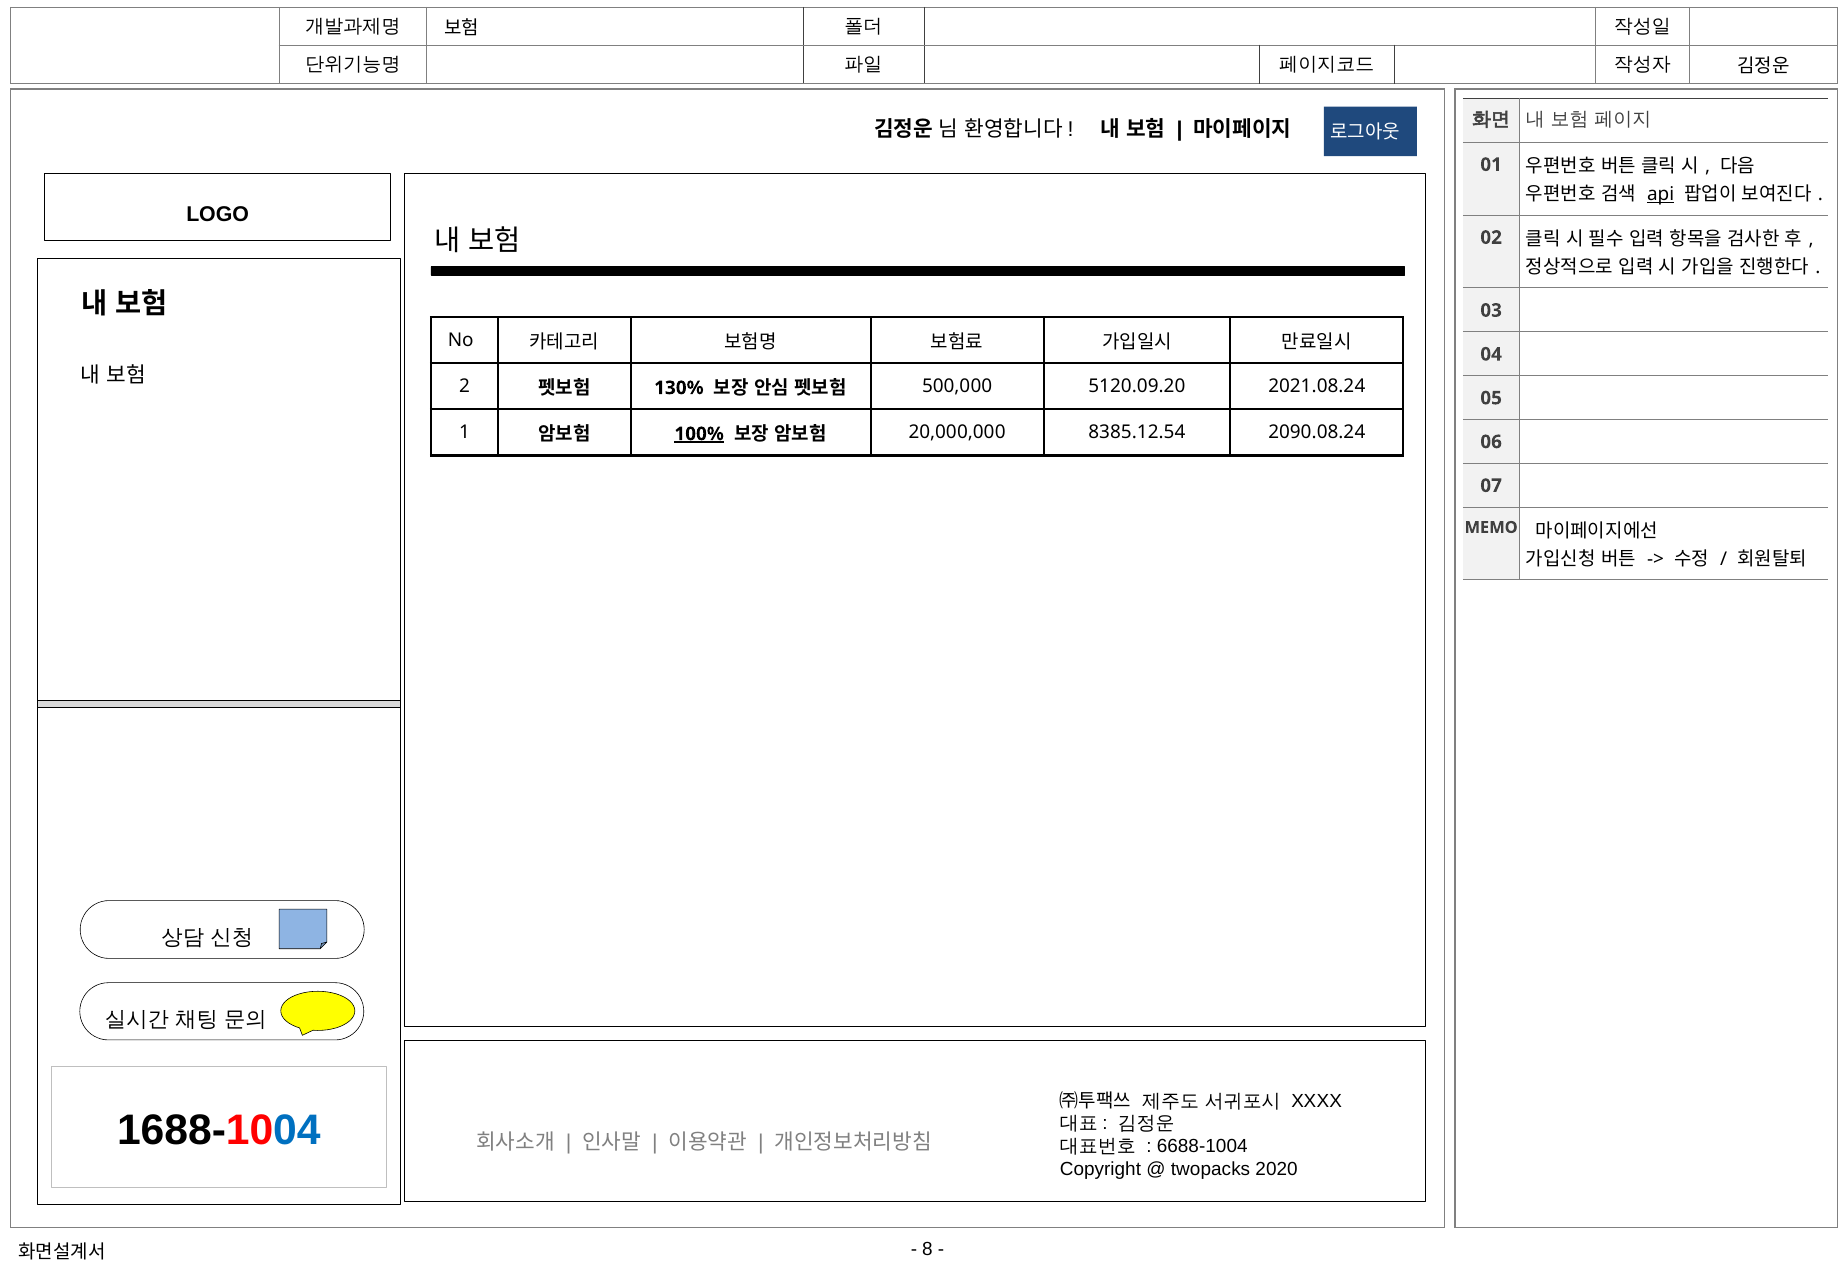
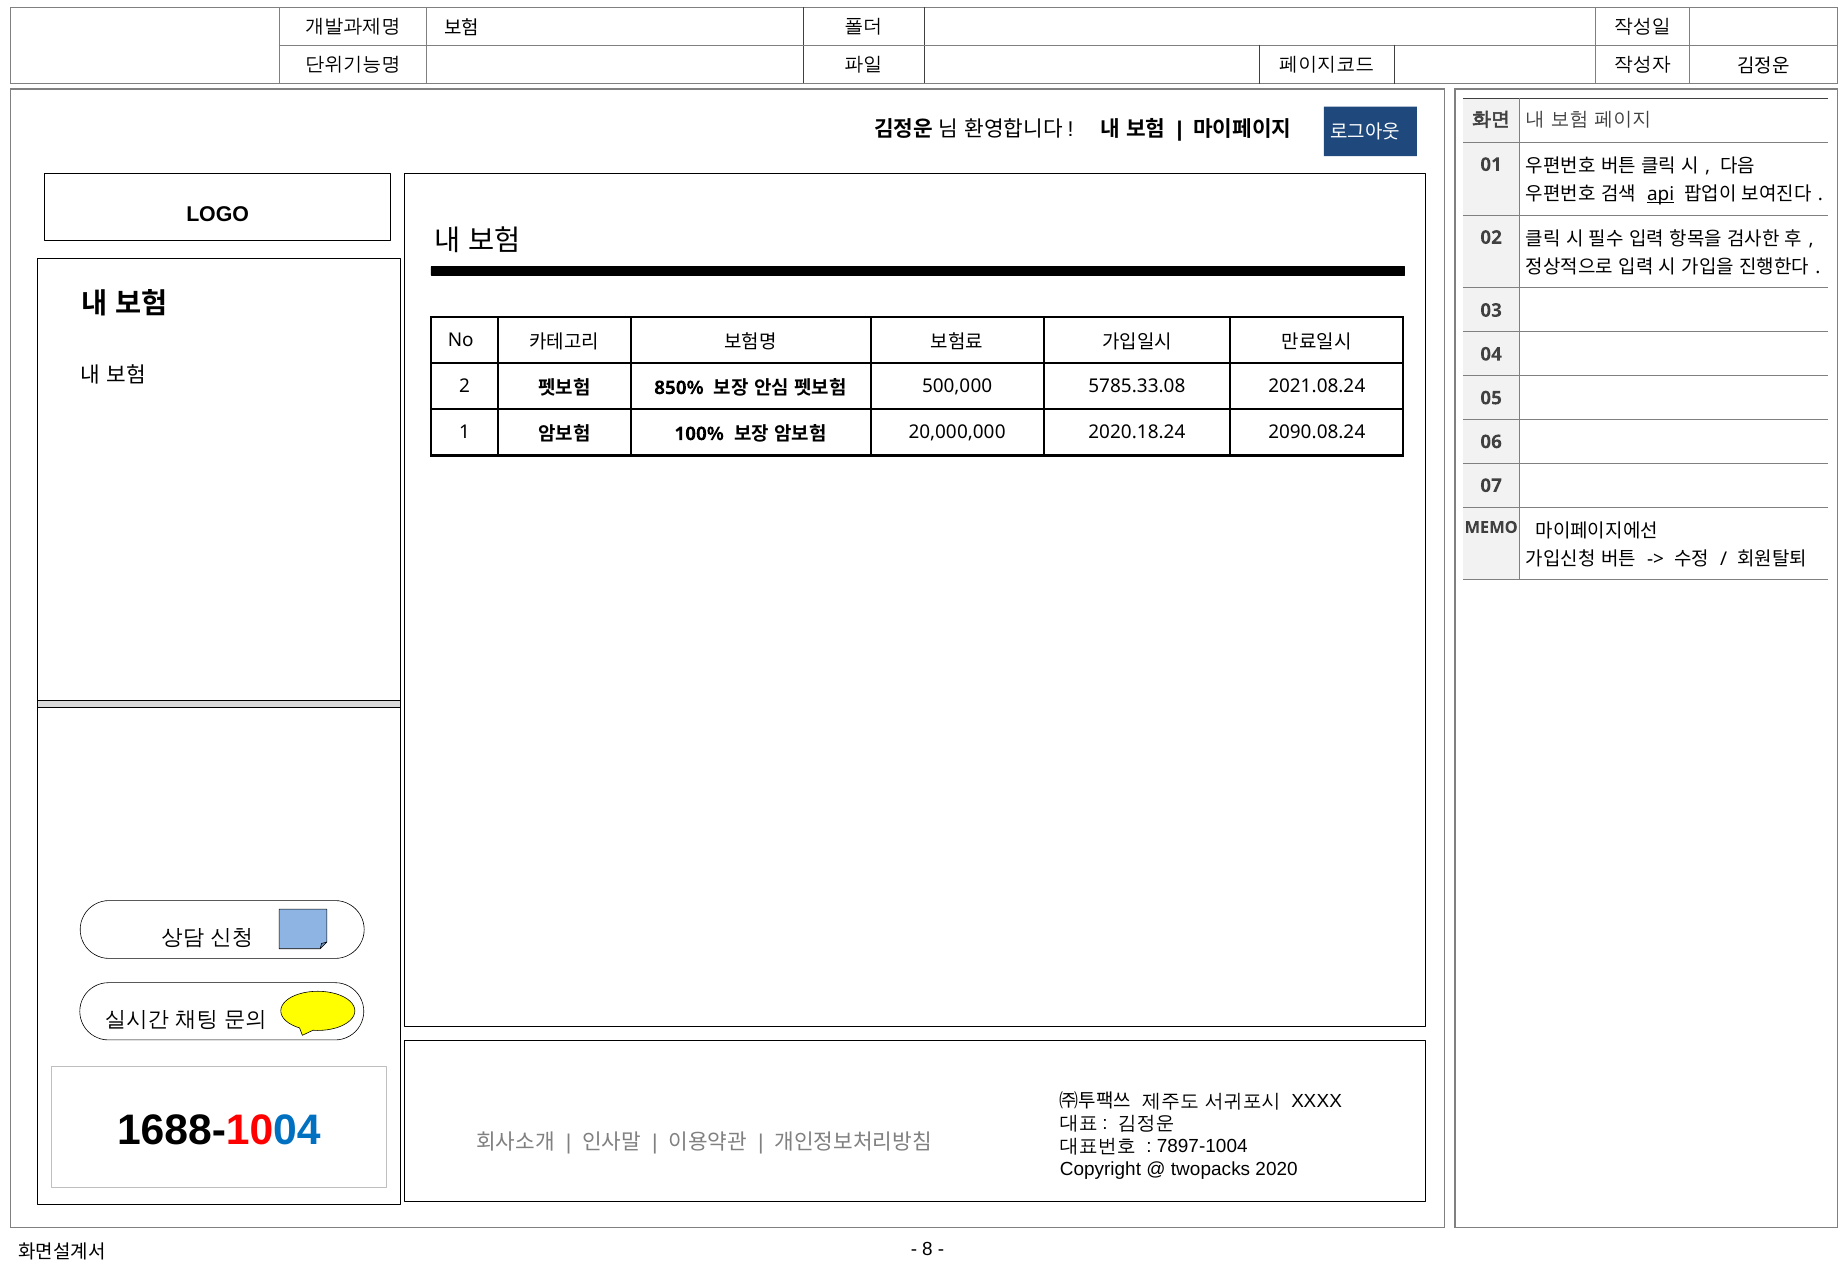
130%: 130% -> 850%
5120.09.20: 5120.09.20 -> 5785.33.08
100% underline: present -> none
8385.12.54: 8385.12.54 -> 2020.18.24
6688-1004: 6688-1004 -> 7897-1004
